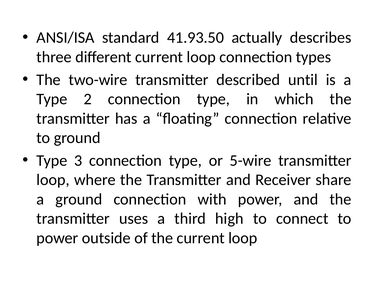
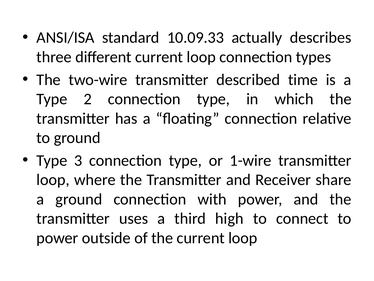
41.93.50: 41.93.50 -> 10.09.33
until: until -> time
5-wire: 5-wire -> 1-wire
